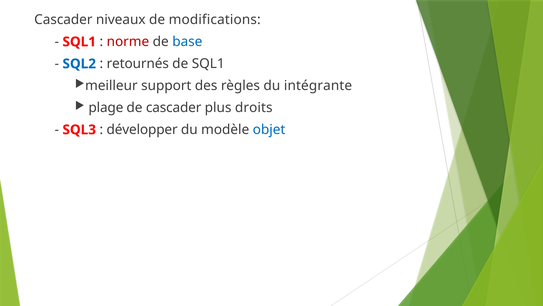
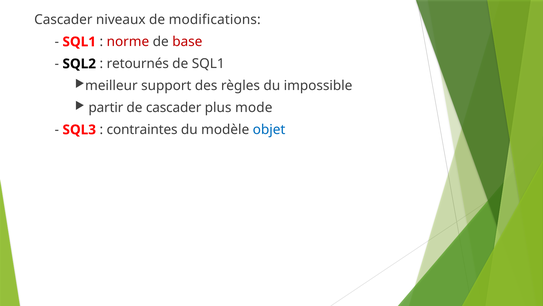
base colour: blue -> red
SQL2 colour: blue -> black
intégrante: intégrante -> impossible
plage: plage -> partir
droits: droits -> mode
développer: développer -> contraintes
